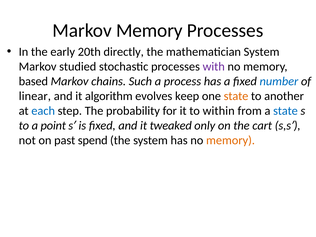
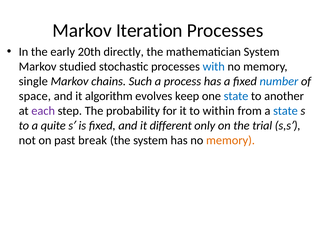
Markov Memory: Memory -> Iteration
with colour: purple -> blue
based: based -> single
linear: linear -> space
state at (236, 96) colour: orange -> blue
each colour: blue -> purple
point: point -> quite
tweaked: tweaked -> different
cart: cart -> trial
spend: spend -> break
